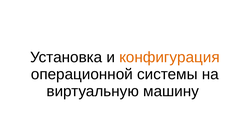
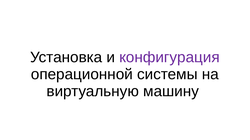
конфигурация colour: orange -> purple
